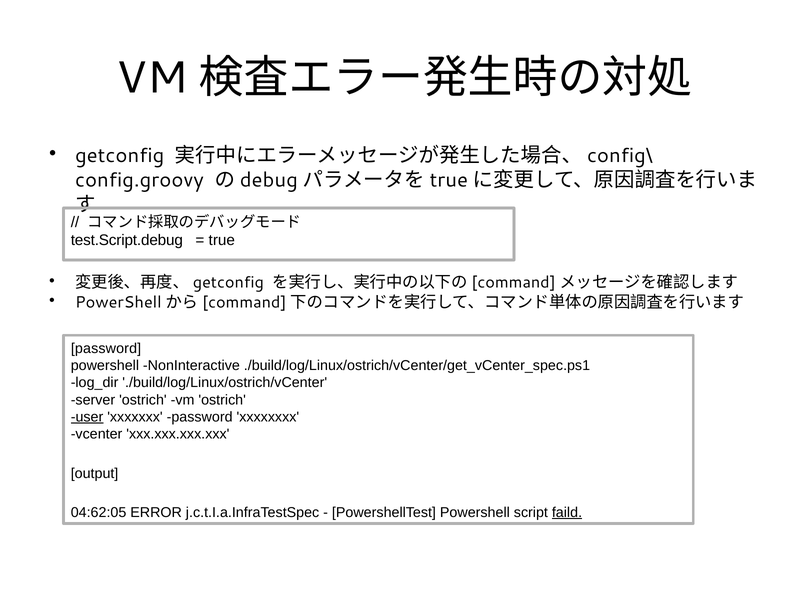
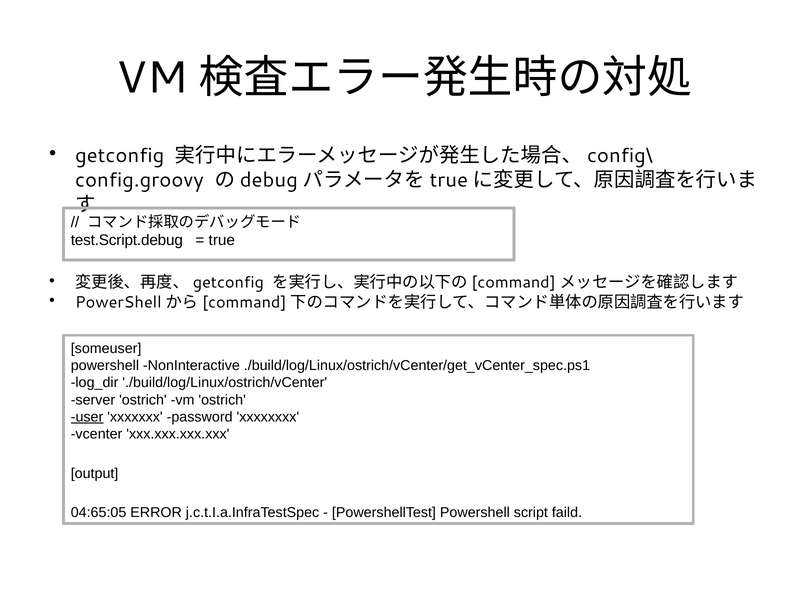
password at (106, 348): password -> someuser
04:62:05: 04:62:05 -> 04:65:05
faild underline: present -> none
